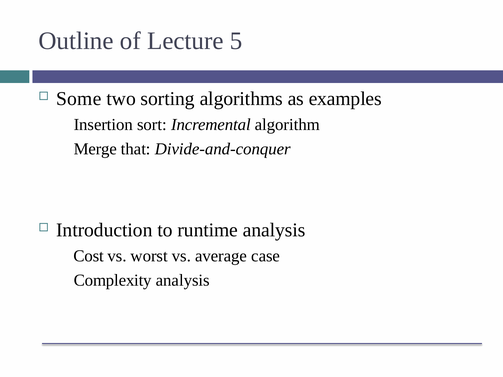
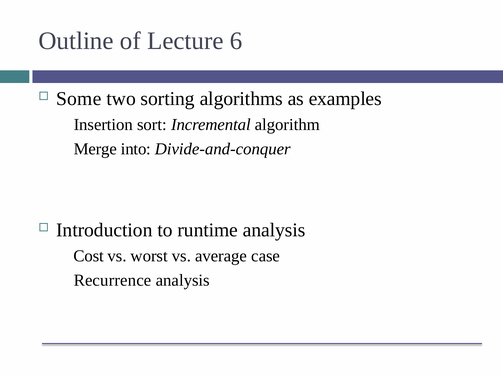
5: 5 -> 6
that: that -> into
Complexity: Complexity -> Recurrence
